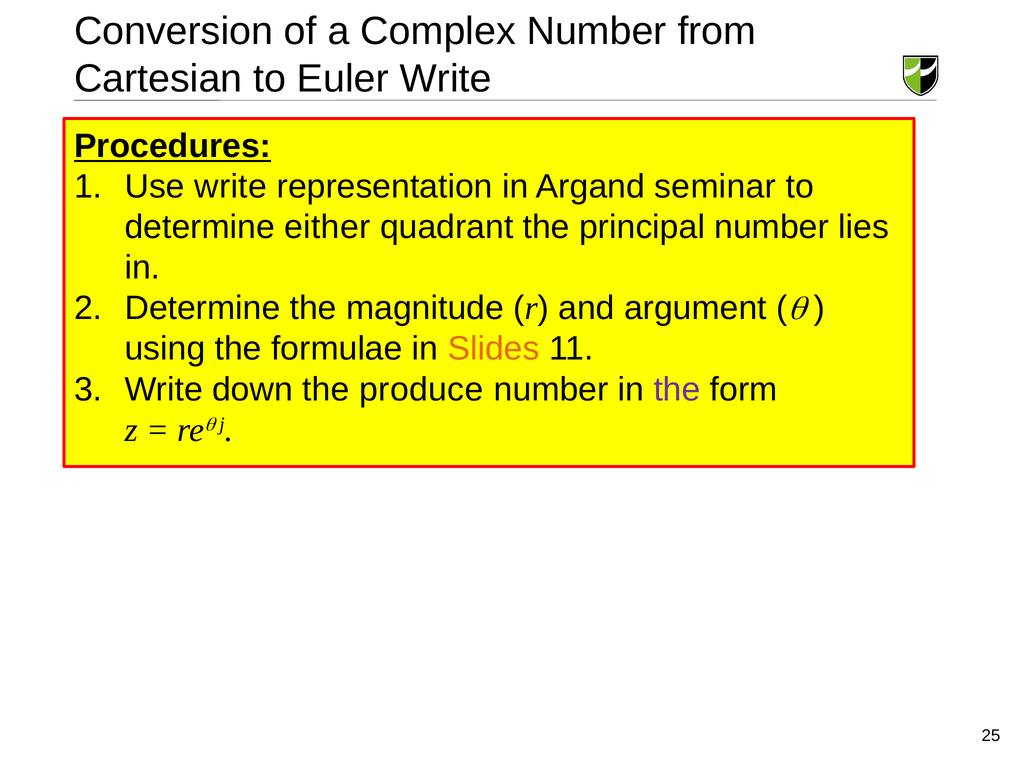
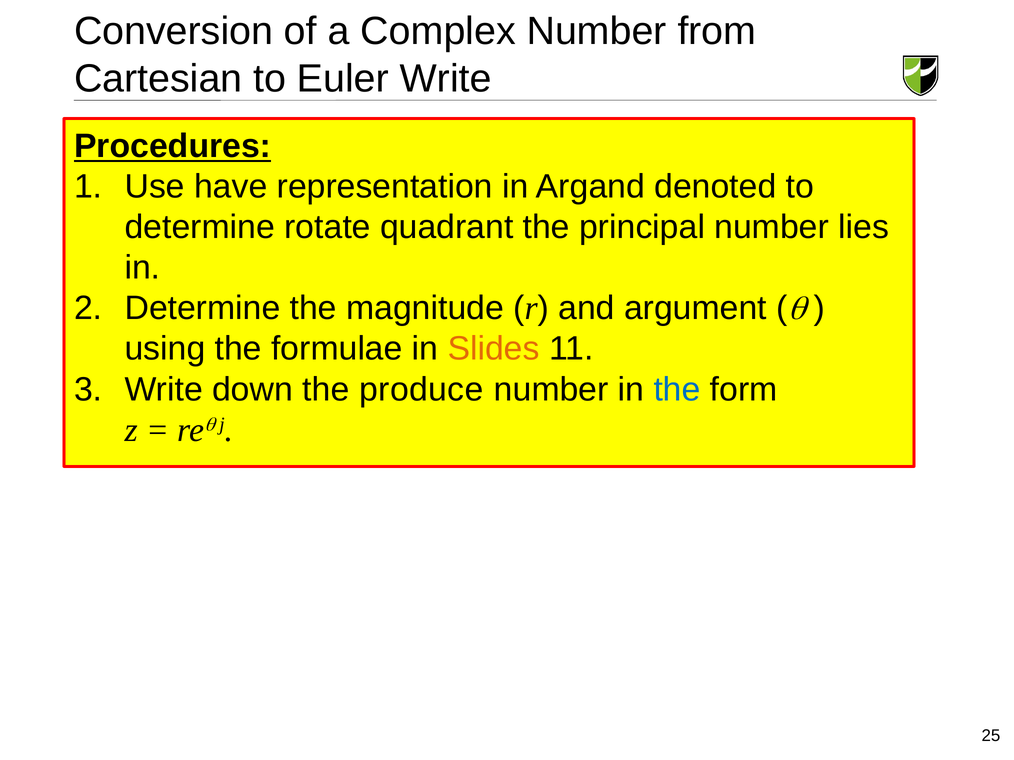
Use write: write -> have
seminar: seminar -> denoted
either: either -> rotate
the at (677, 390) colour: purple -> blue
